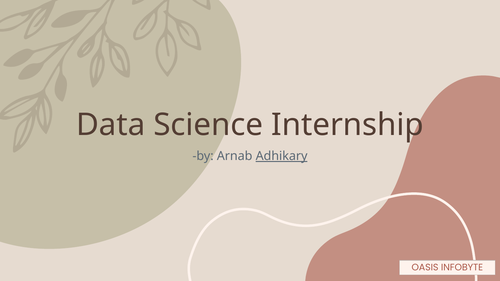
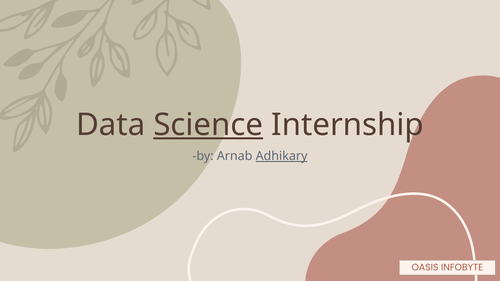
Science underline: none -> present
